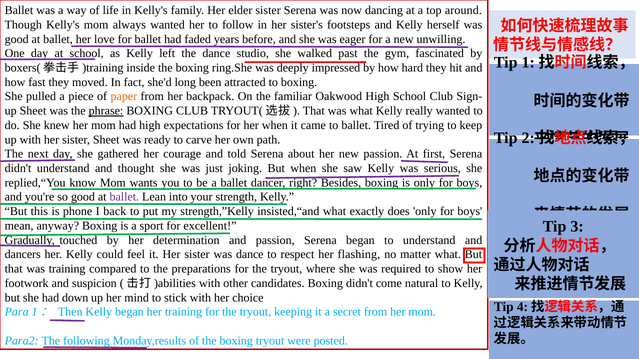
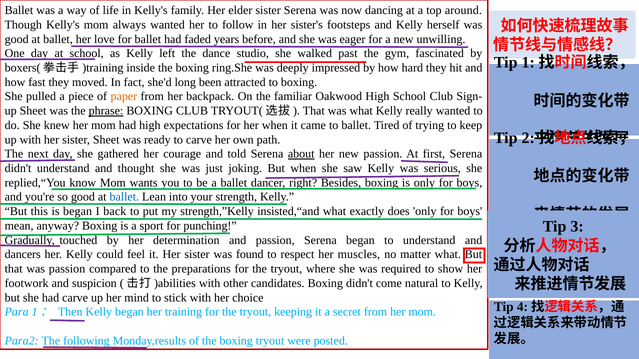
about underline: none -> present
ballet at (124, 197) colour: purple -> blue
is phone: phone -> began
excellent: excellent -> punching
was dance: dance -> found
flashing: flashing -> muscles
was training: training -> passion
had down: down -> carve
